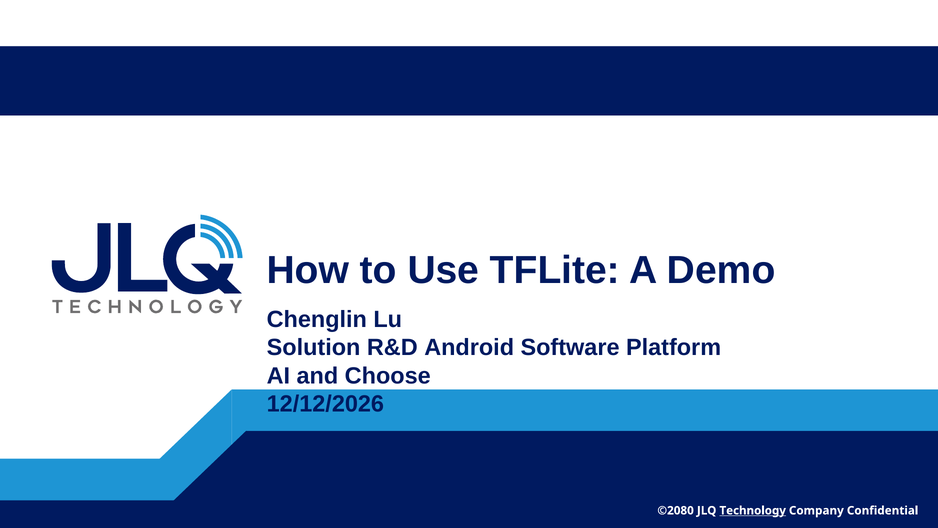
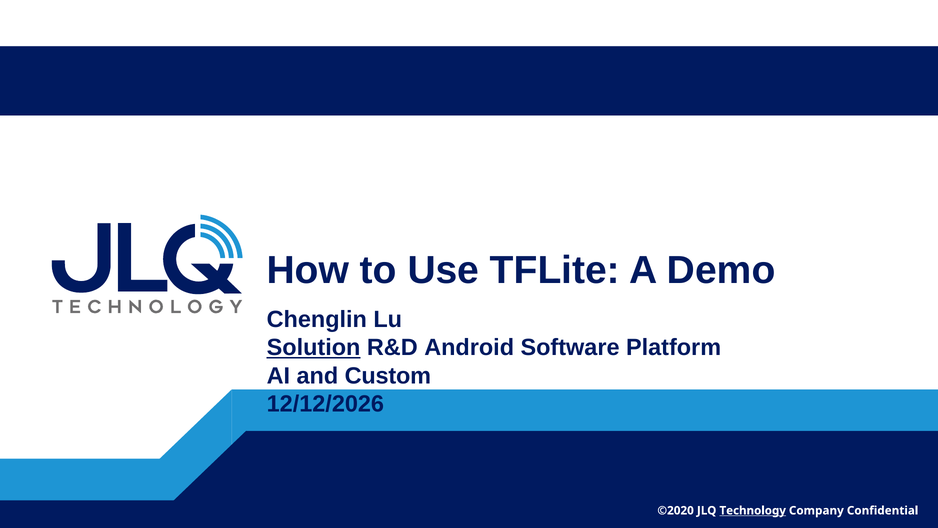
Solution underline: none -> present
Choose: Choose -> Custom
©2080: ©2080 -> ©2020
